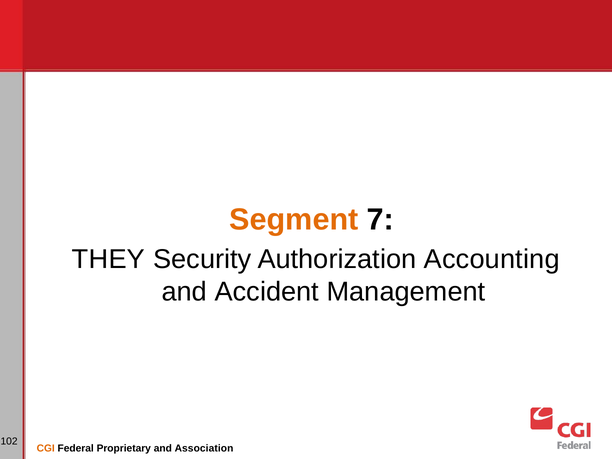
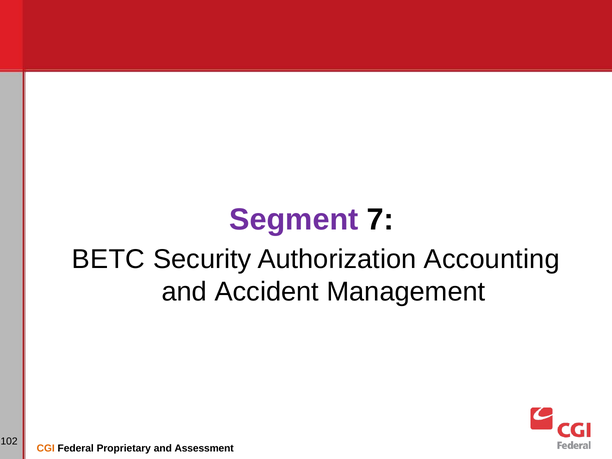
Segment colour: orange -> purple
THEY: THEY -> BETC
Association: Association -> Assessment
